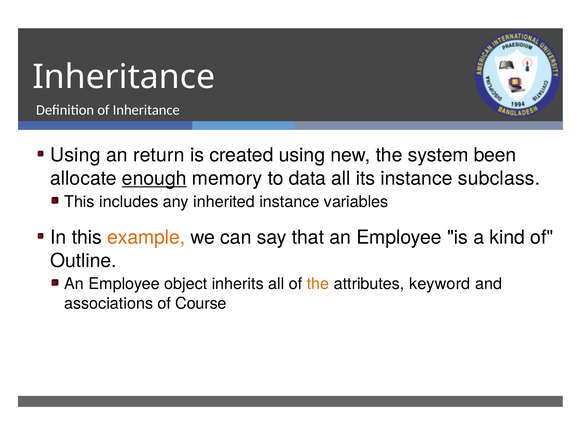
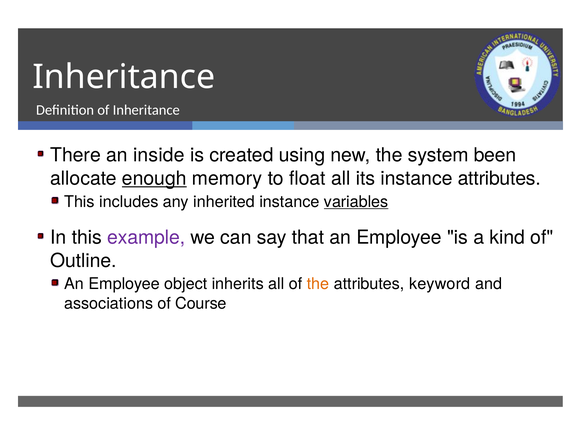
Using at (75, 155): Using -> There
return: return -> inside
data: data -> float
instance subclass: subclass -> attributes
variables underline: none -> present
example colour: orange -> purple
